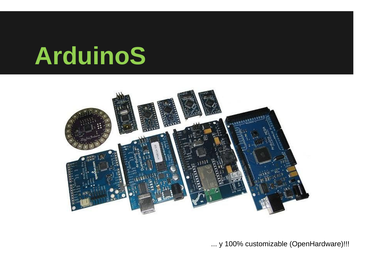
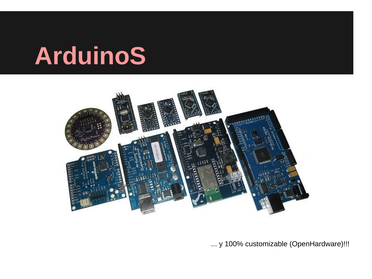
ArduinoS colour: light green -> pink
